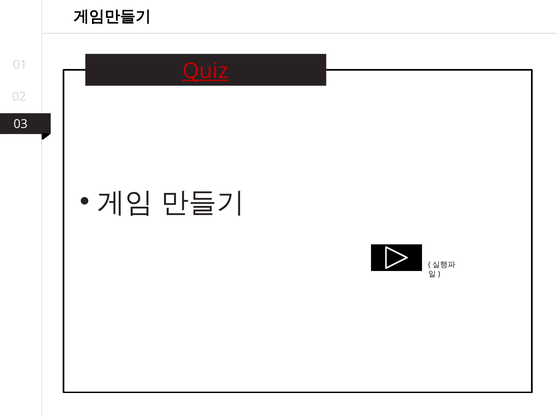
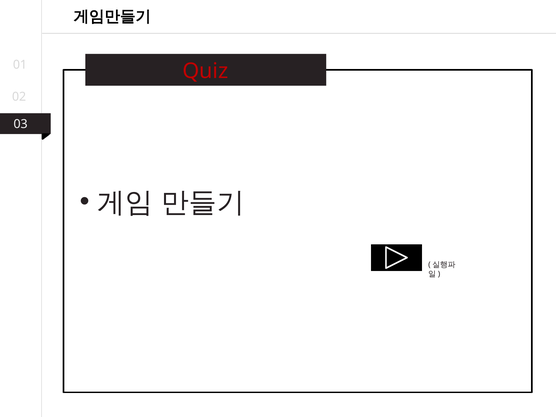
Quiz underline: present -> none
